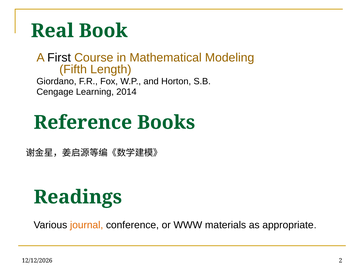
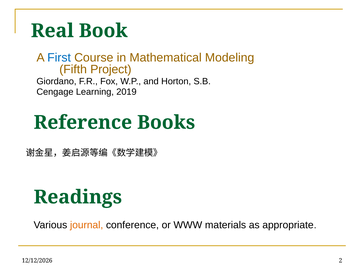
First colour: black -> blue
Length: Length -> Project
2014: 2014 -> 2019
